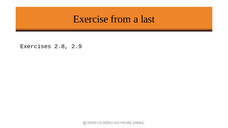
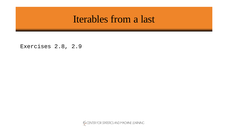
Exercise: Exercise -> Iterables
